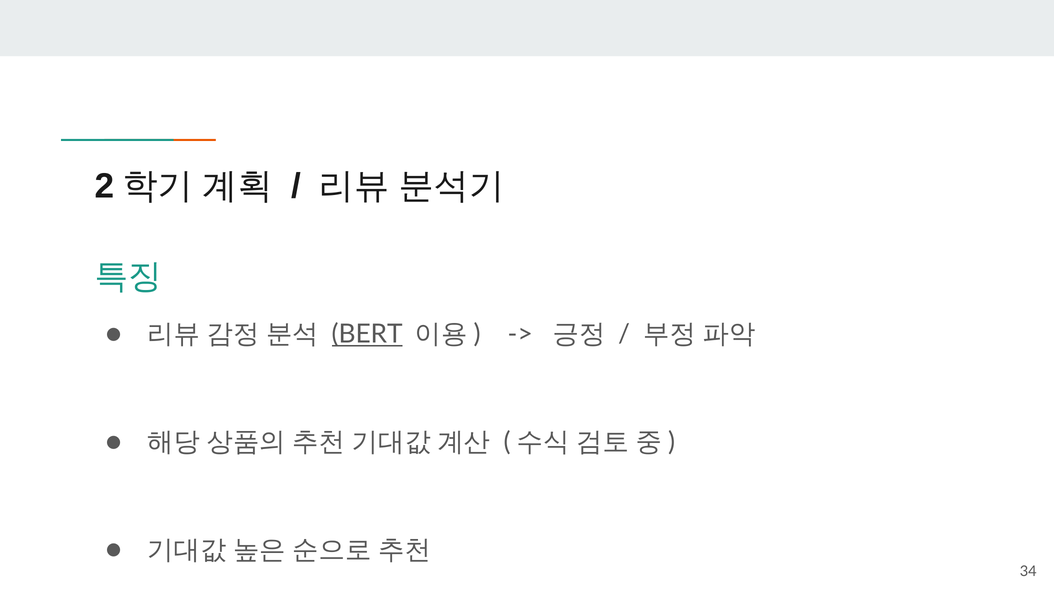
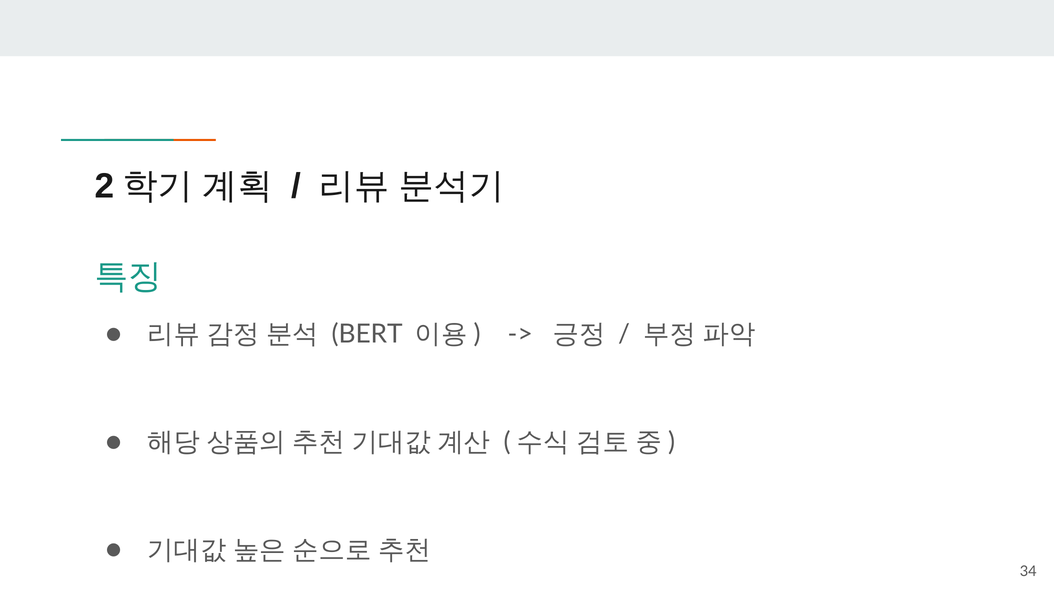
BERT underline: present -> none
